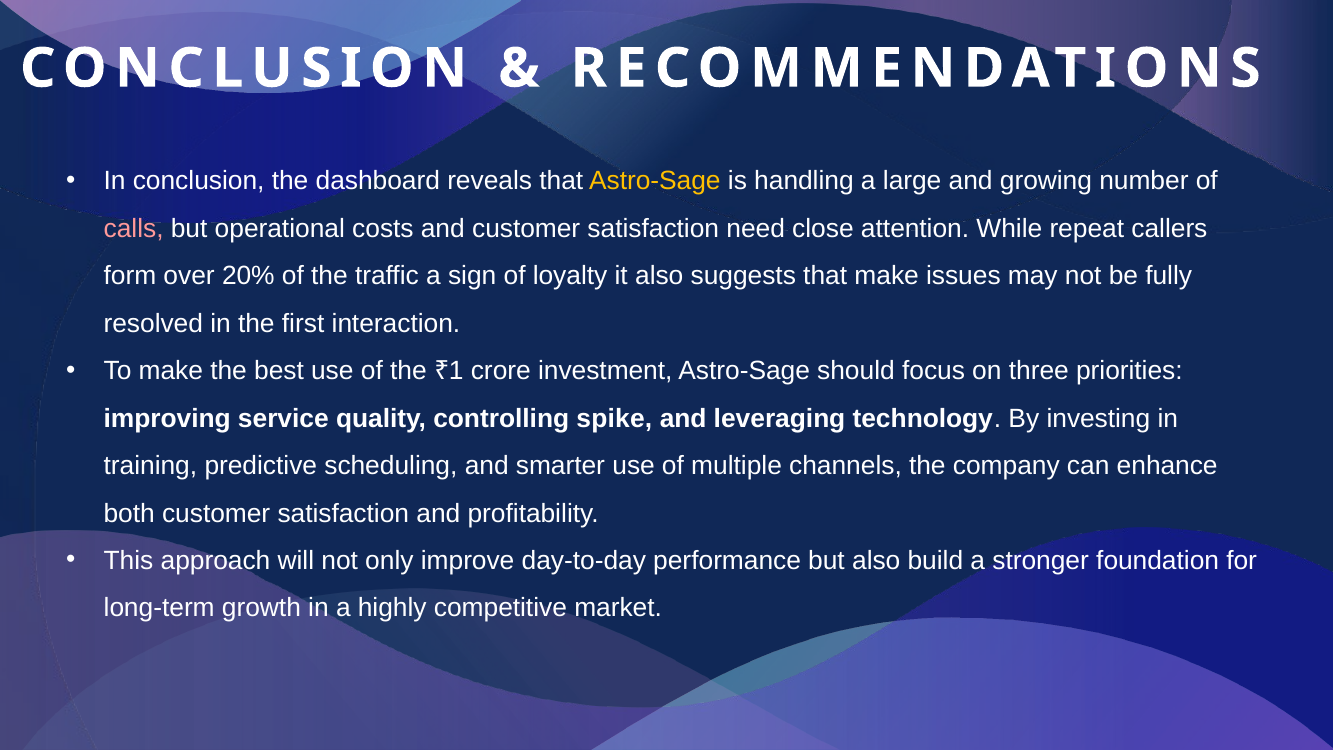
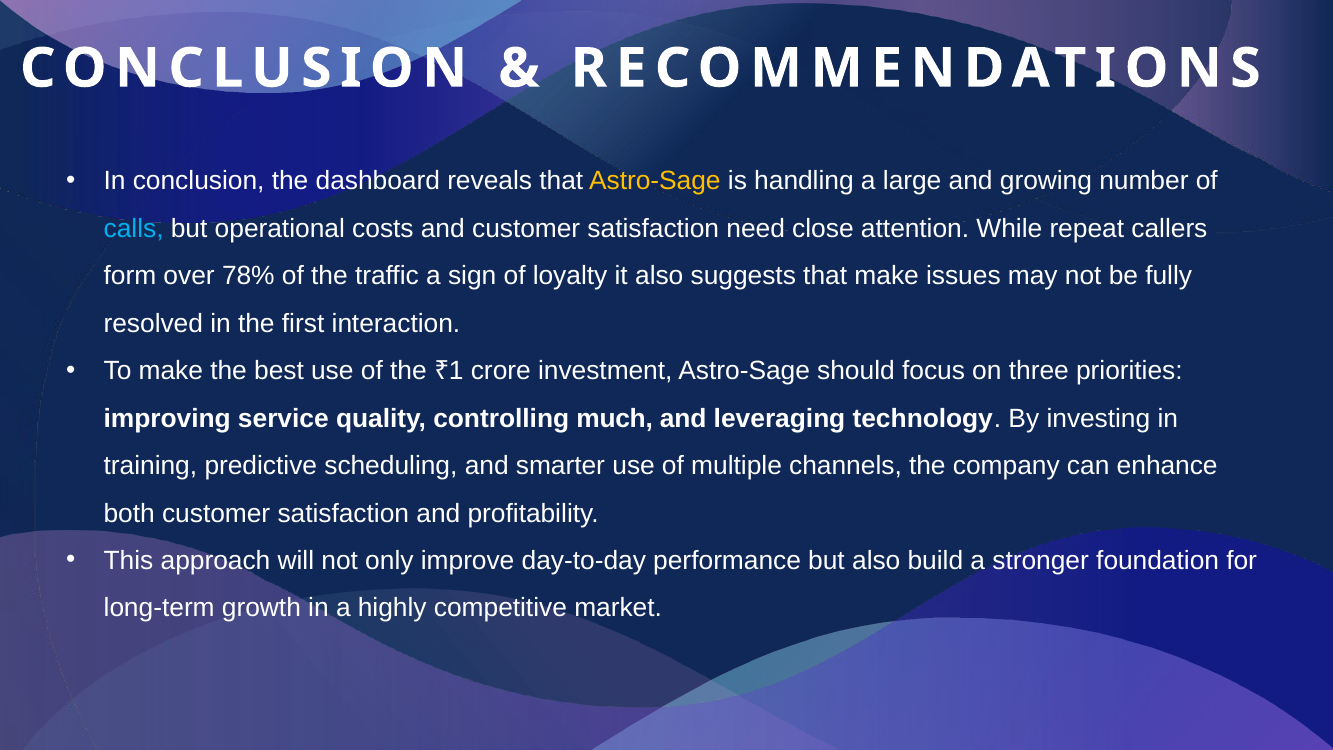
calls colour: pink -> light blue
20%: 20% -> 78%
spike: spike -> much
